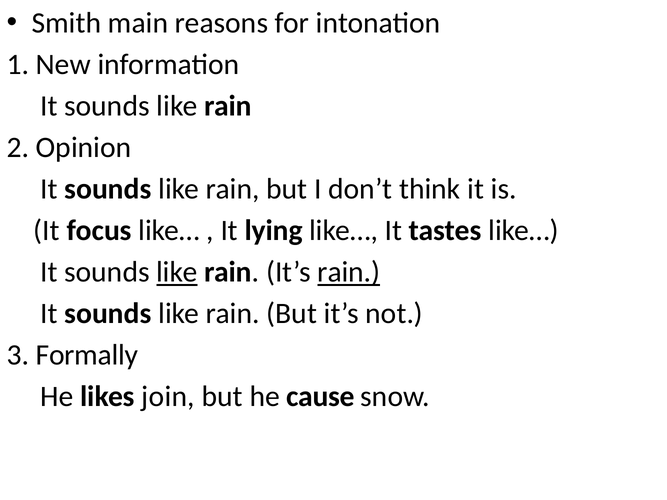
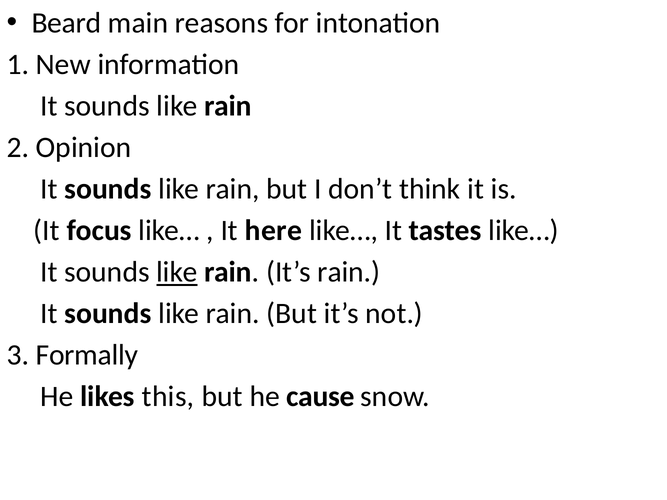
Smith: Smith -> Beard
lying: lying -> here
rain at (349, 272) underline: present -> none
join: join -> this
